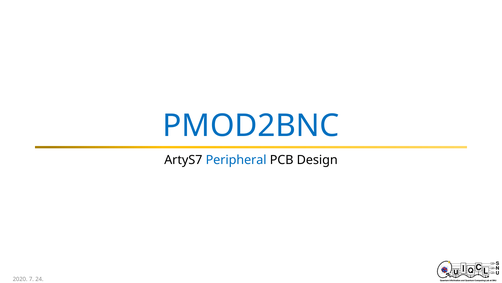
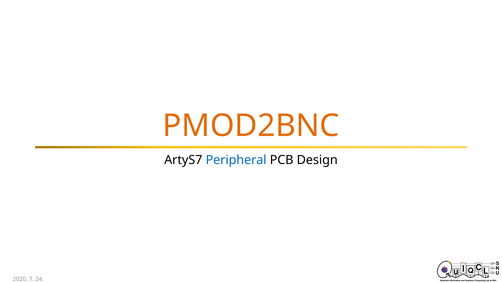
PMOD2BNC colour: blue -> orange
